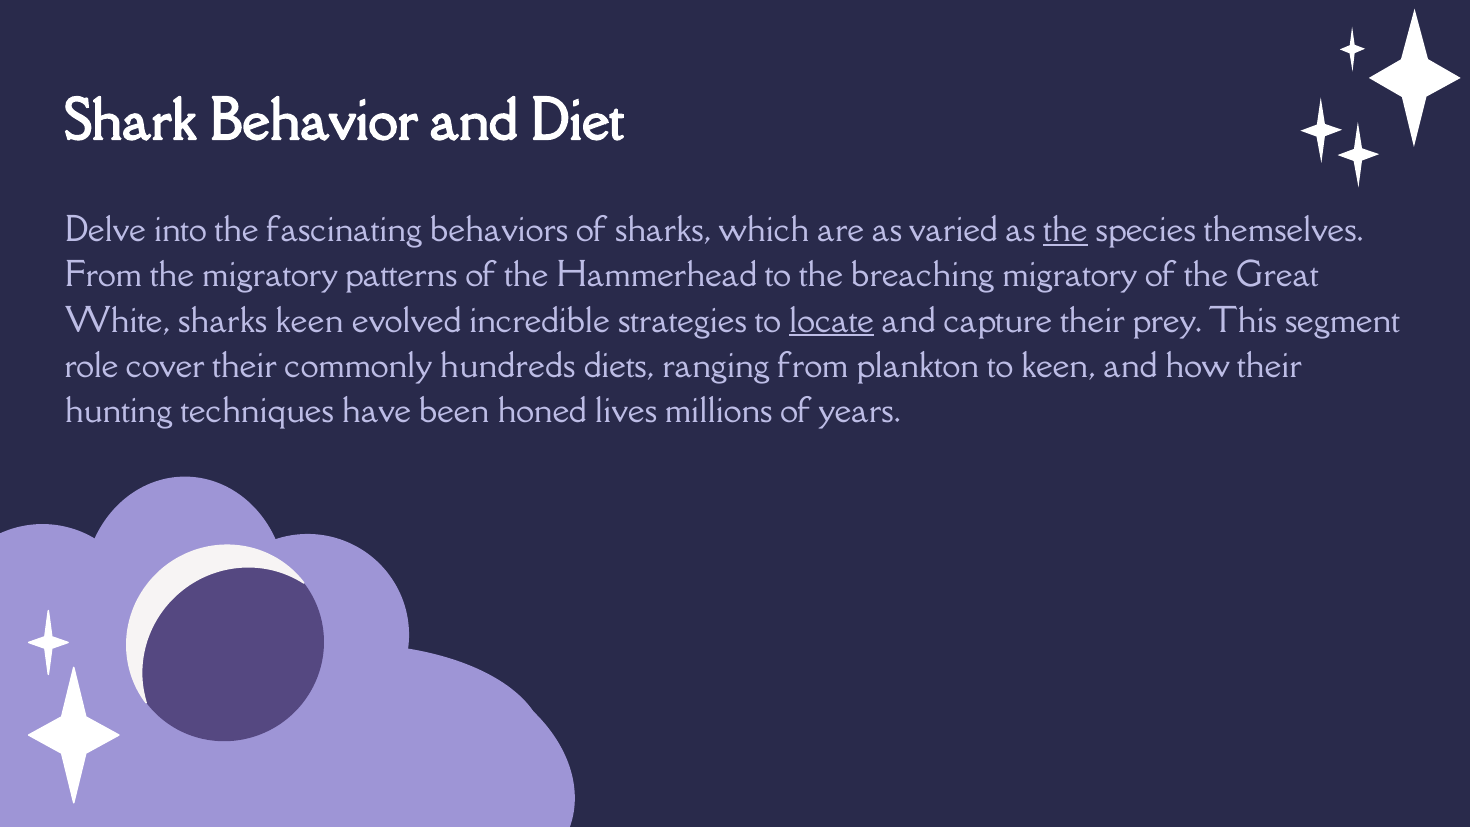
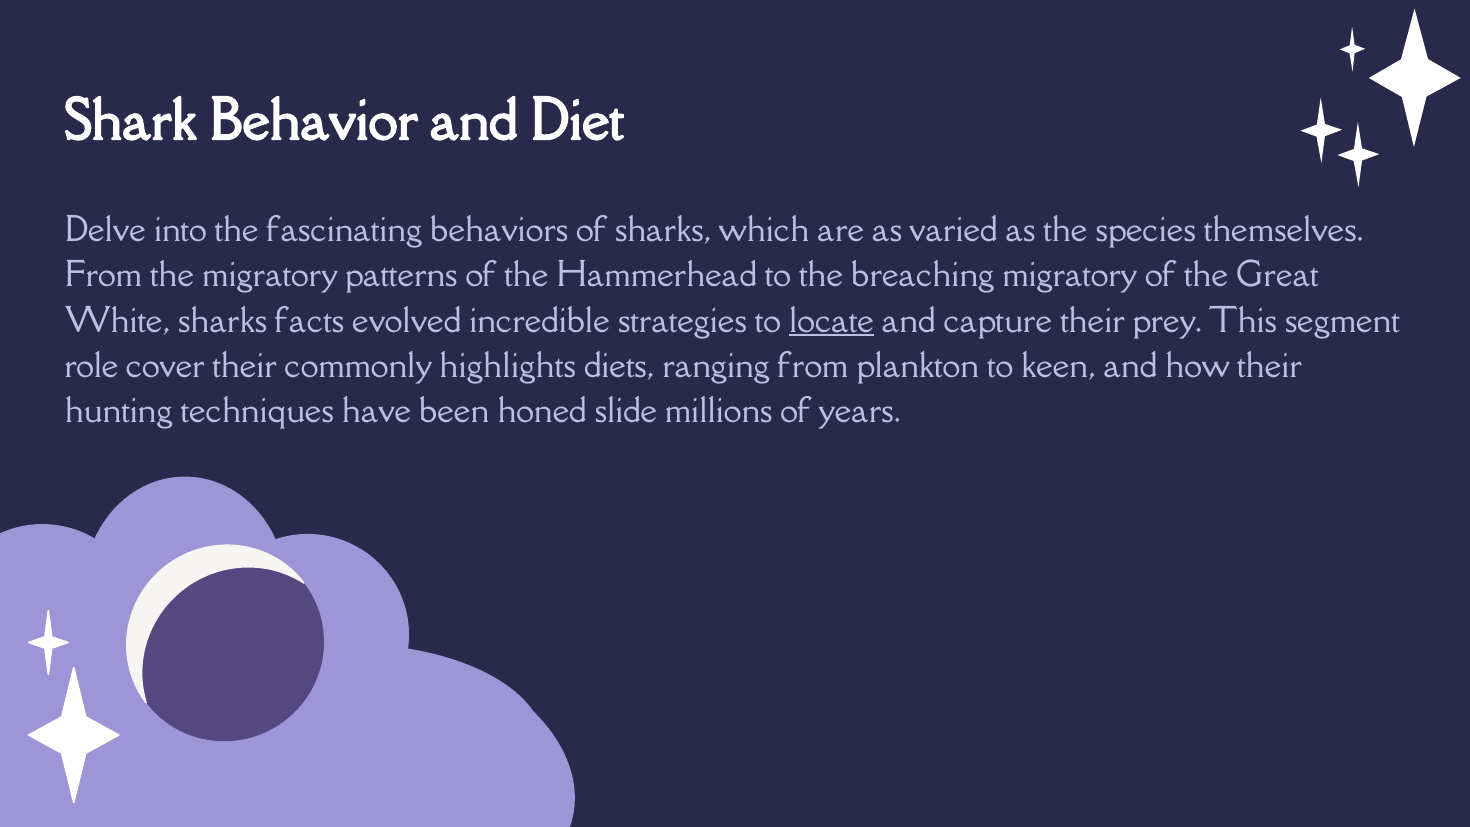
the at (1065, 231) underline: present -> none
sharks keen: keen -> facts
hundreds: hundreds -> highlights
lives: lives -> slide
